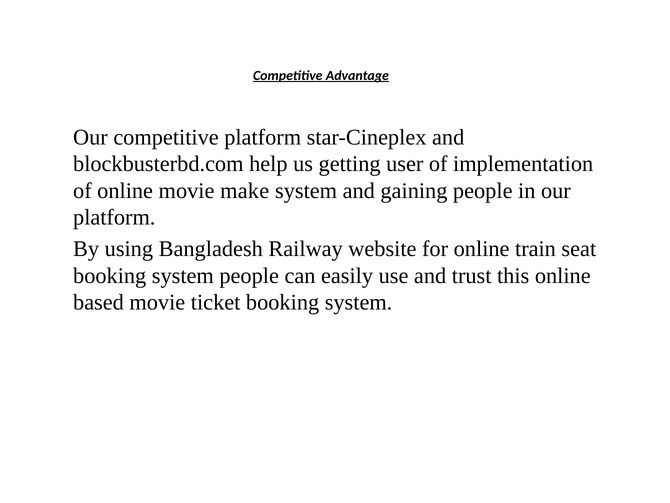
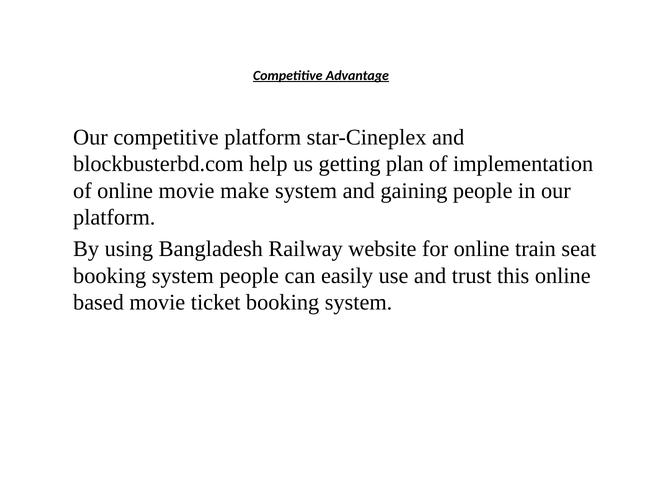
user: user -> plan
